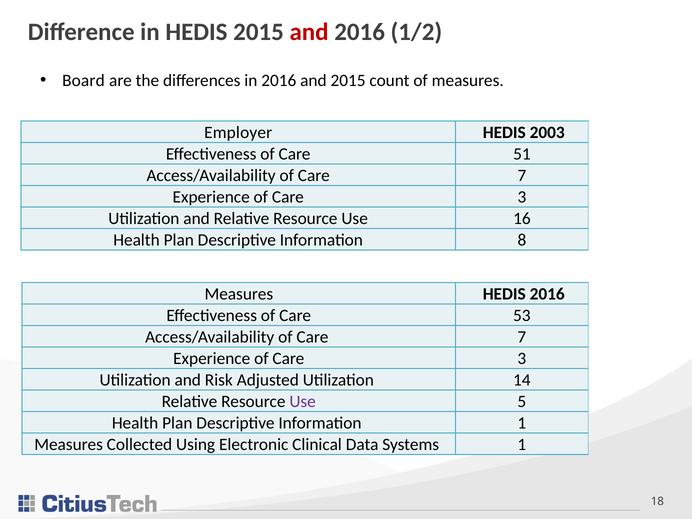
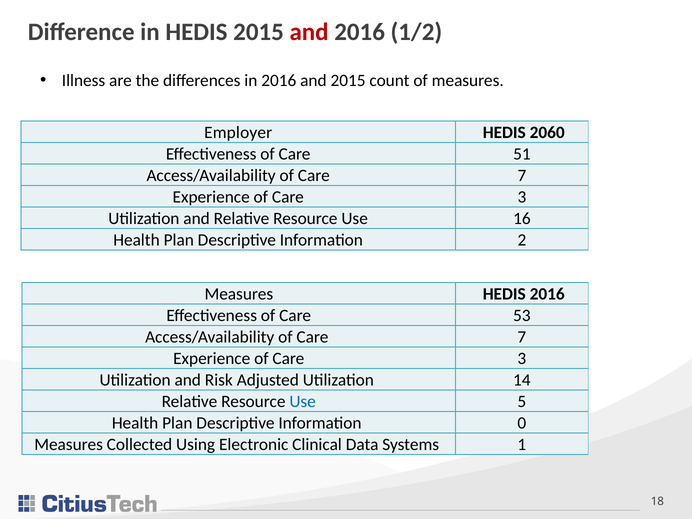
Board: Board -> Illness
2003: 2003 -> 2060
8: 8 -> 2
Use at (303, 402) colour: purple -> blue
Information 1: 1 -> 0
